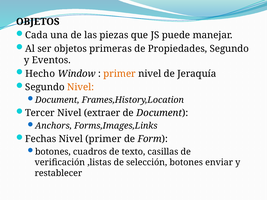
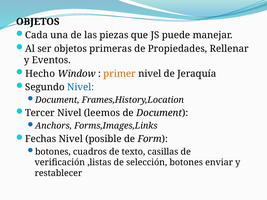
Propiedades Segundo: Segundo -> Rellenar
Nivel at (81, 87) colour: orange -> blue
extraer: extraer -> leemos
Nivel primer: primer -> posible
